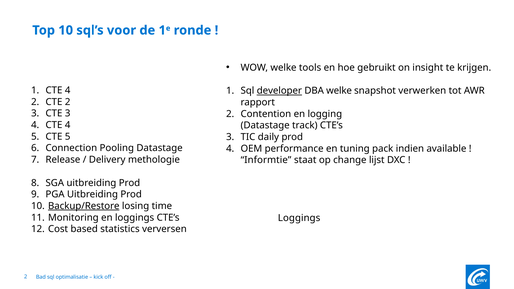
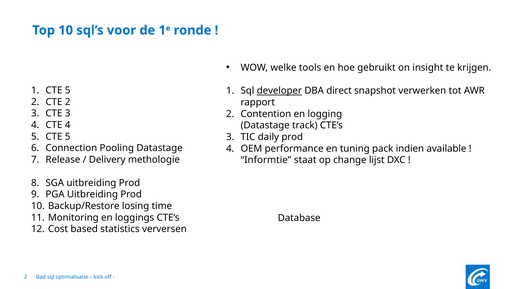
1 CTE 4: 4 -> 5
DBA welke: welke -> direct
Backup/Restore underline: present -> none
Loggings at (299, 218): Loggings -> Database
